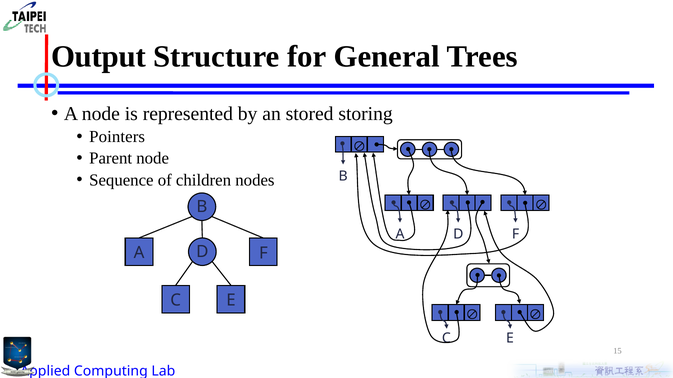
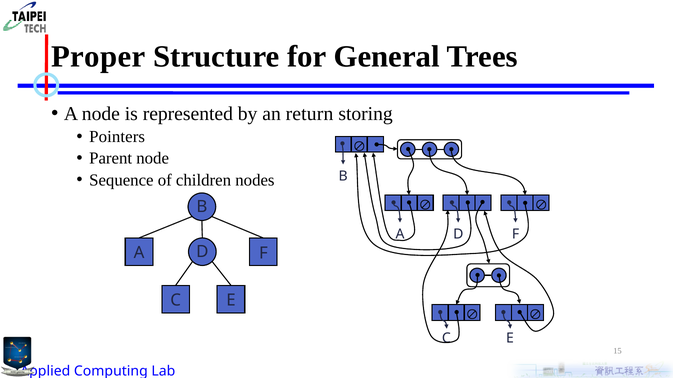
Output: Output -> Proper
stored: stored -> return
